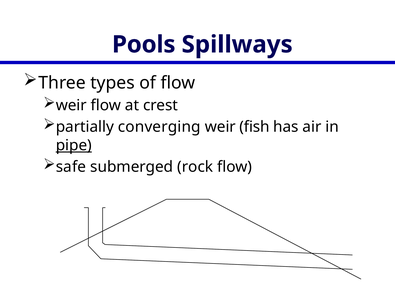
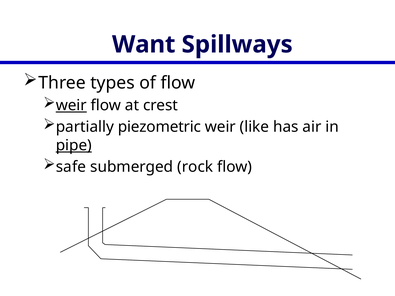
Pools: Pools -> Want
weir at (71, 105) underline: none -> present
converging: converging -> piezometric
fish: fish -> like
